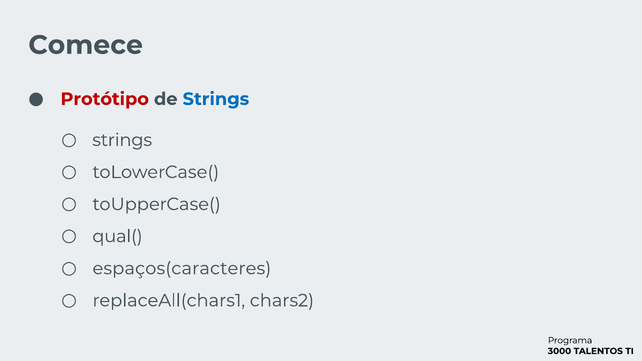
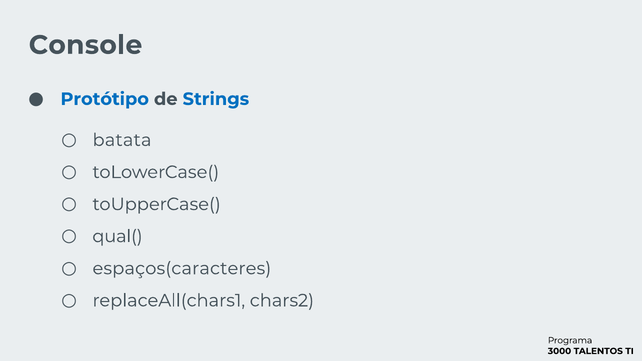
Comece: Comece -> Console
Protótipo colour: red -> blue
strings at (122, 140): strings -> batata
